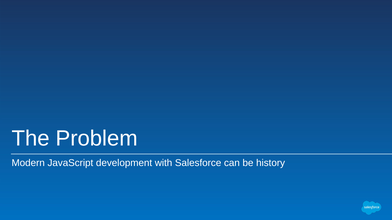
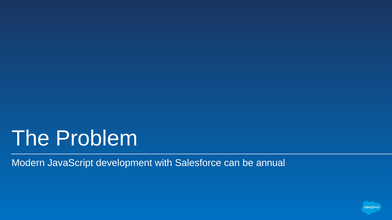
history: history -> annual
